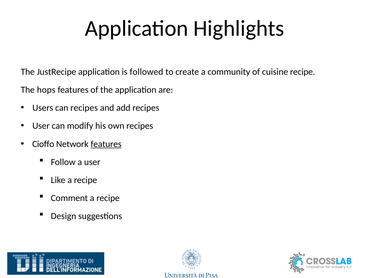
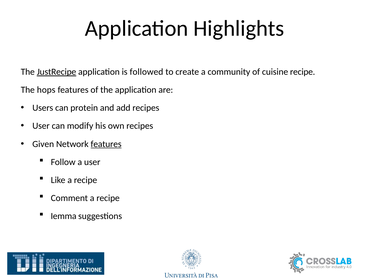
JustRecipe underline: none -> present
can recipes: recipes -> protein
Cioffo: Cioffo -> Given
Design: Design -> Iemma
